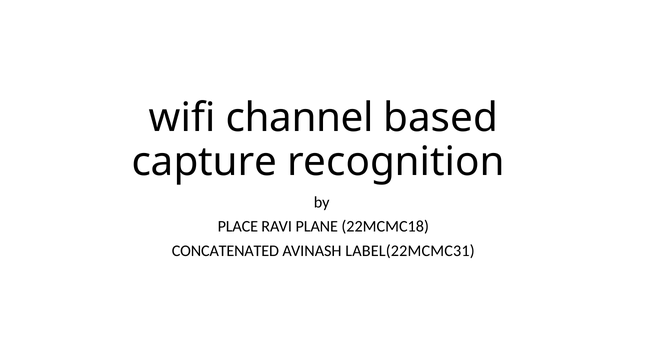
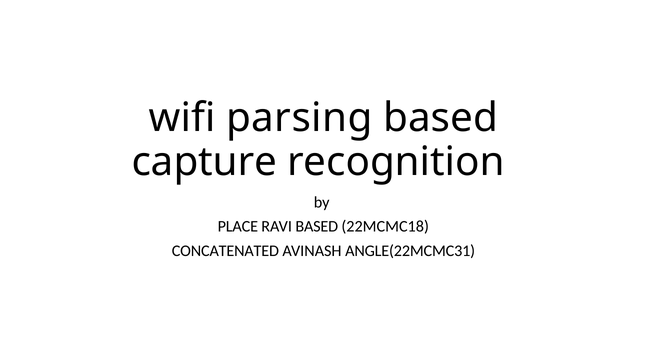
channel: channel -> parsing
RAVI PLANE: PLANE -> BASED
LABEL(22MCMC31: LABEL(22MCMC31 -> ANGLE(22MCMC31
